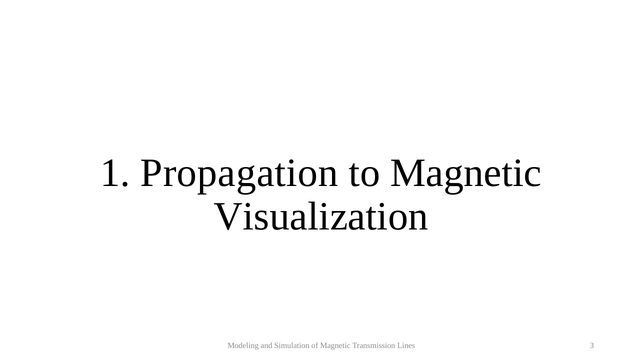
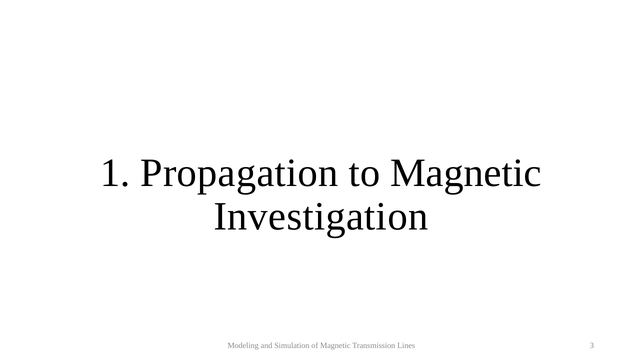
Visualization: Visualization -> Investigation
